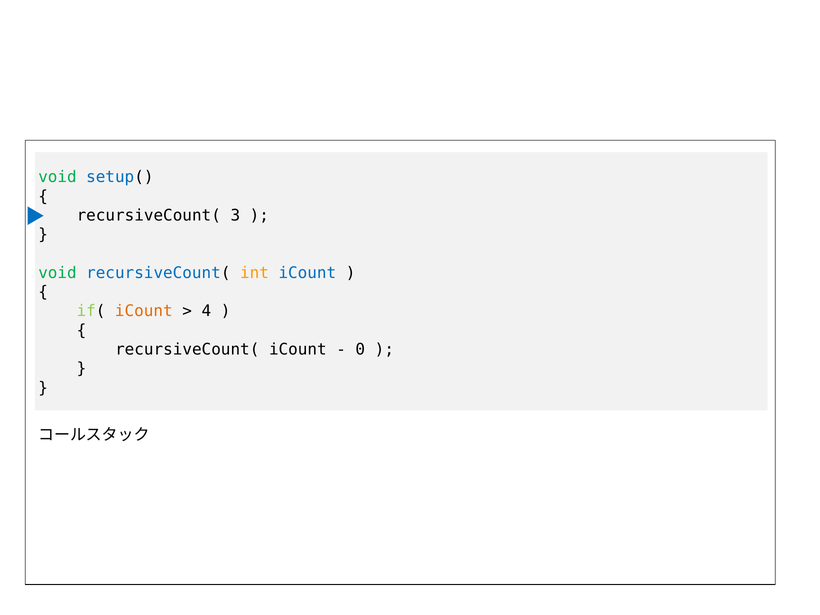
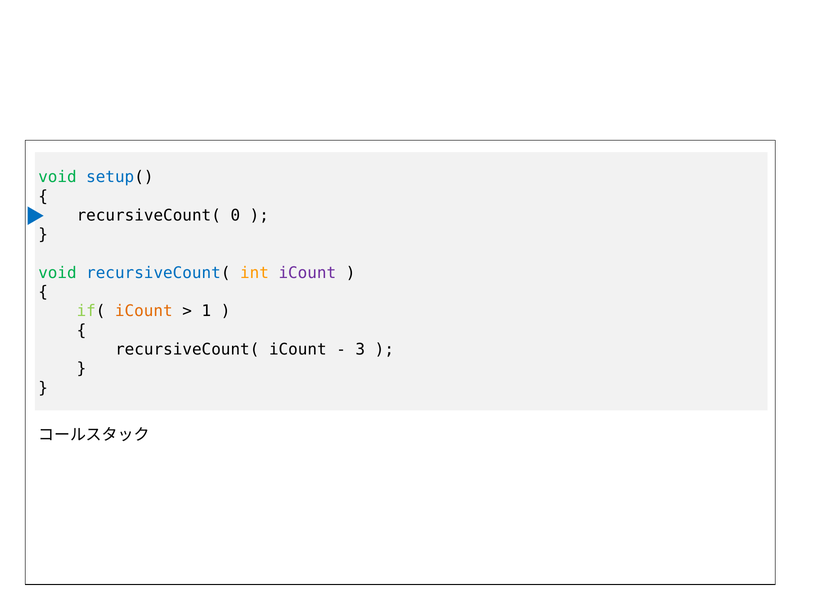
3: 3 -> 0
iCount at (307, 273) colour: blue -> purple
4: 4 -> 1
0: 0 -> 3
